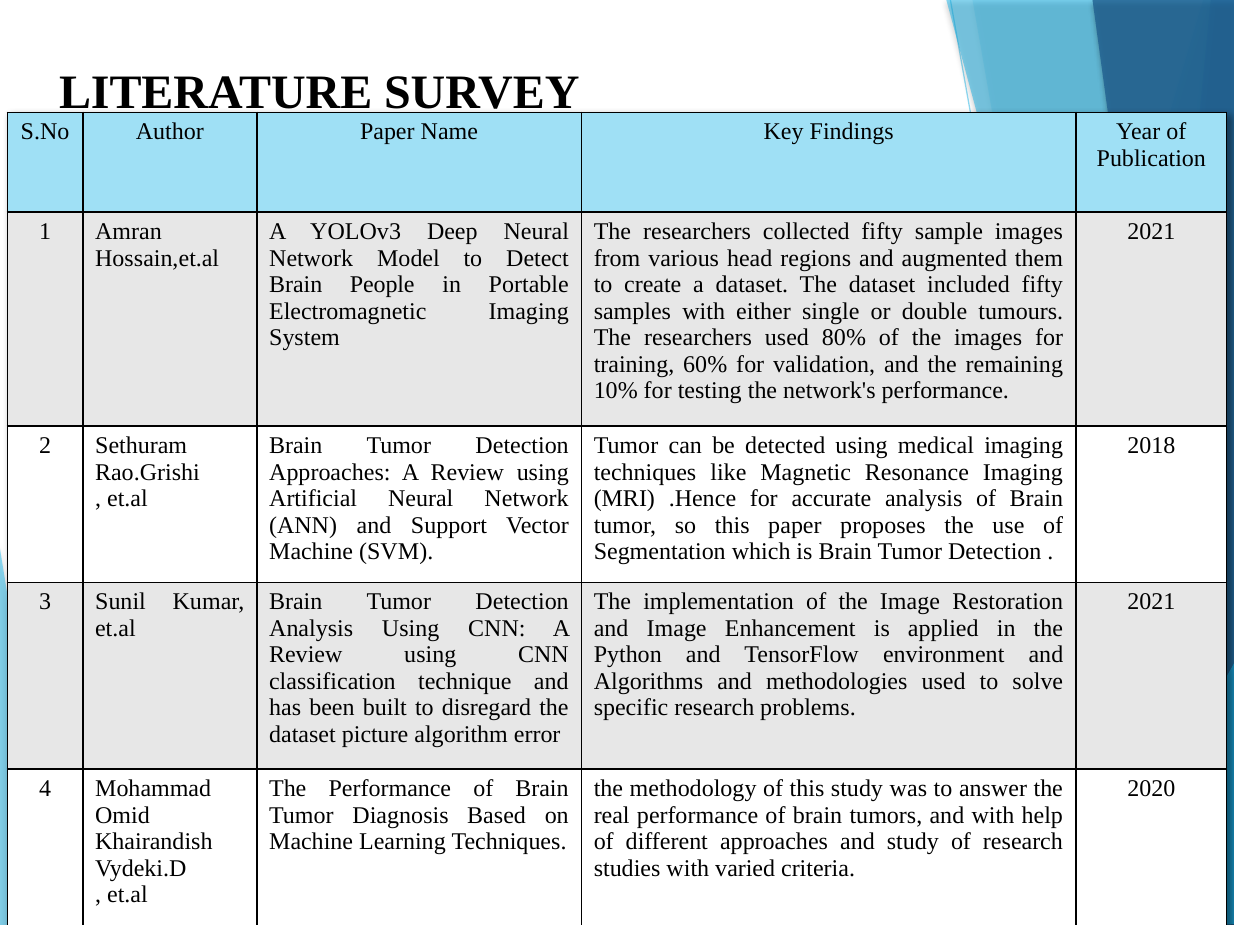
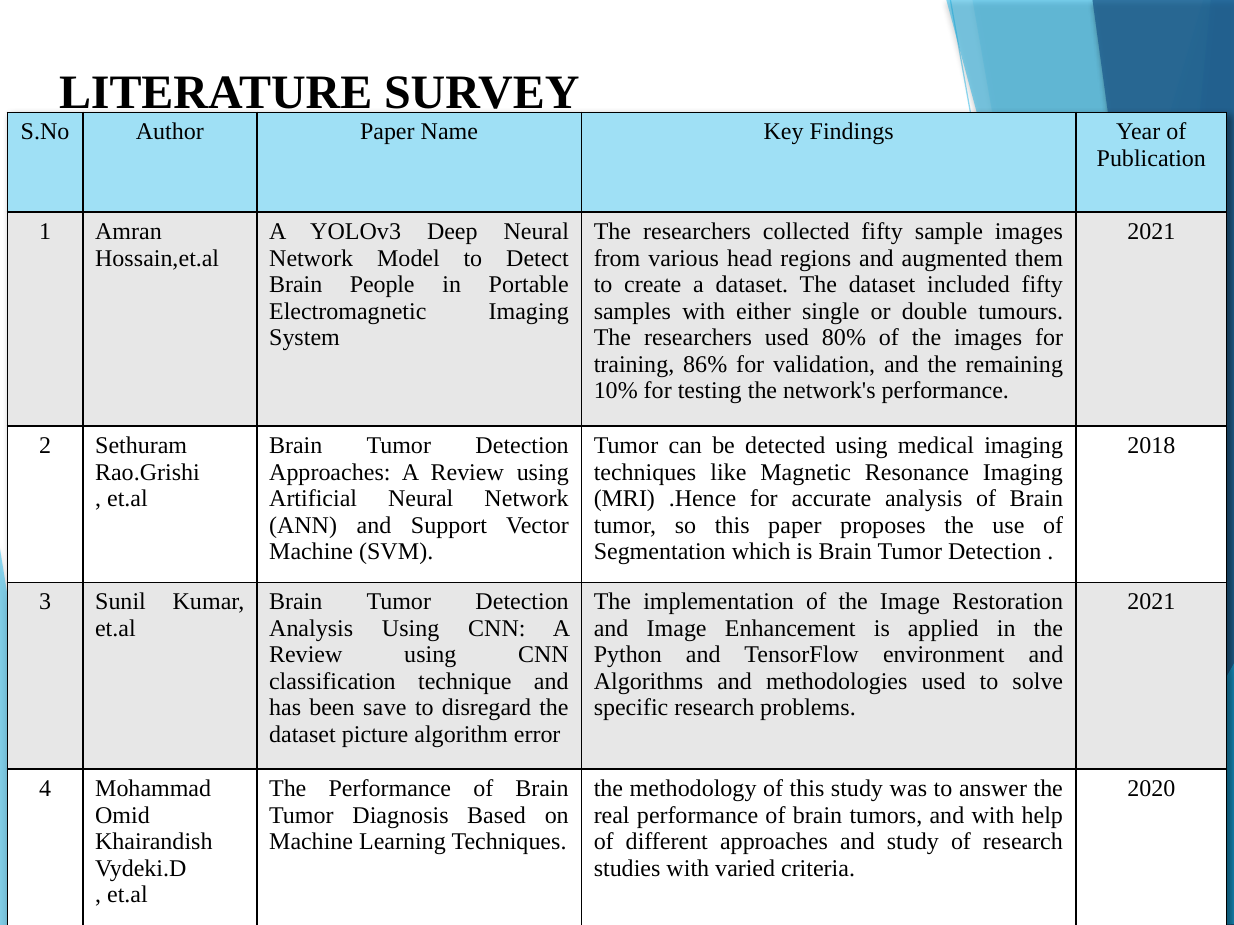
60%: 60% -> 86%
built: built -> save
